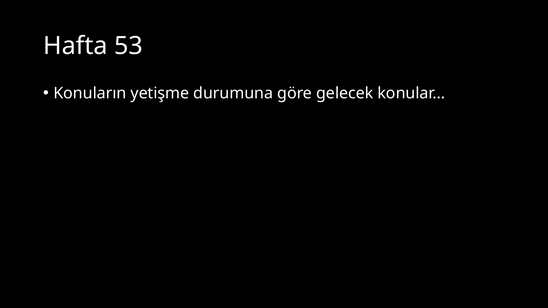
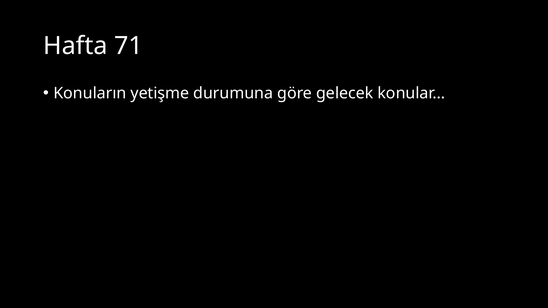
53: 53 -> 71
